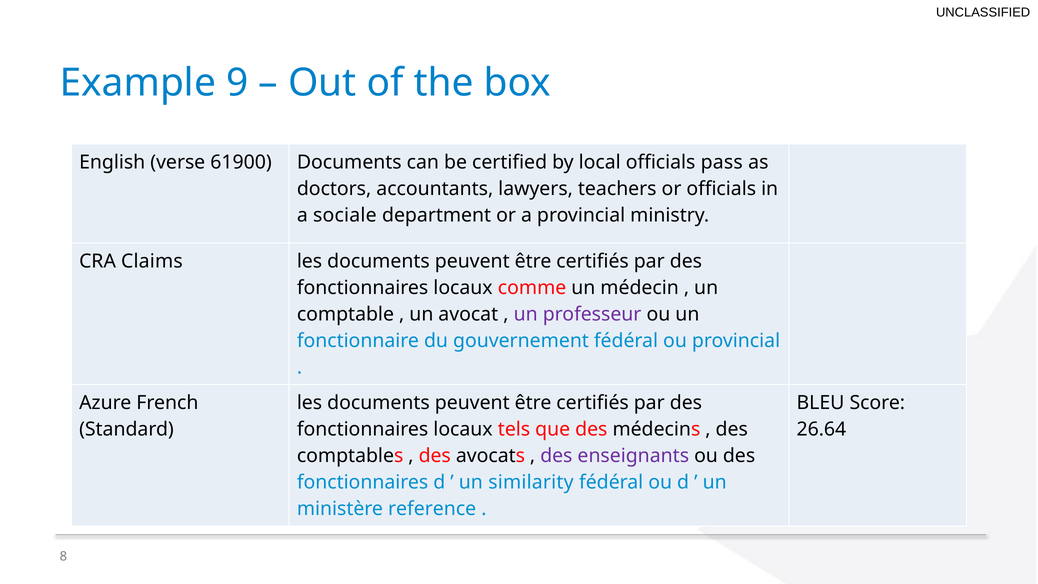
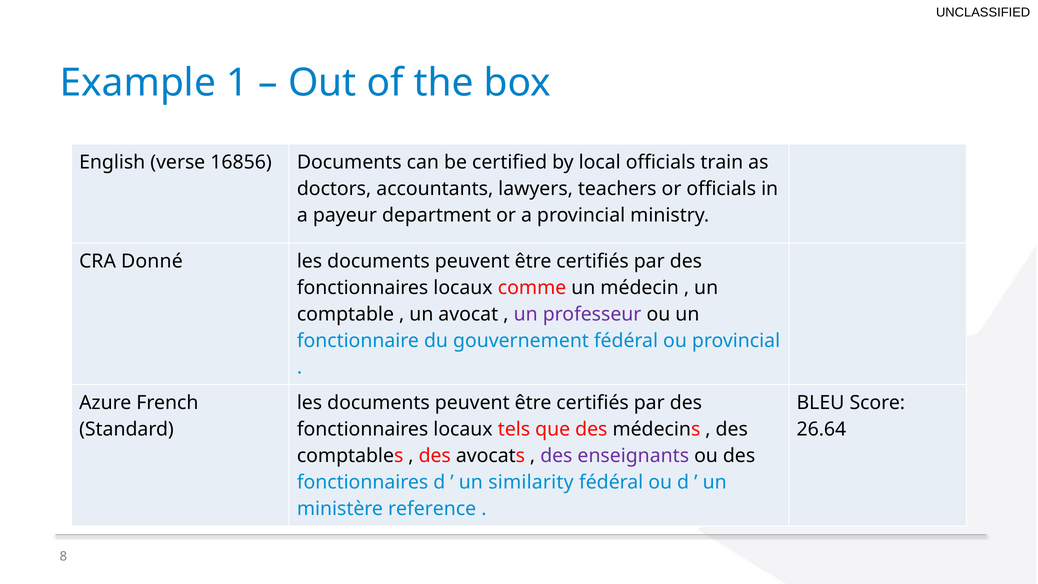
9: 9 -> 1
61900: 61900 -> 16856
pass: pass -> train
sociale: sociale -> payeur
Claims: Claims -> Donné
